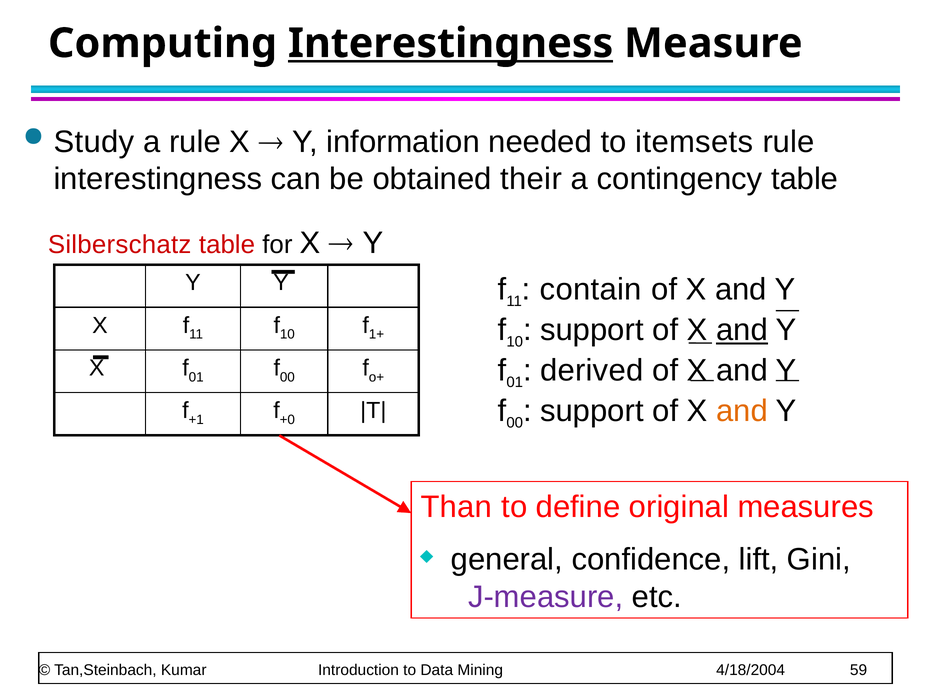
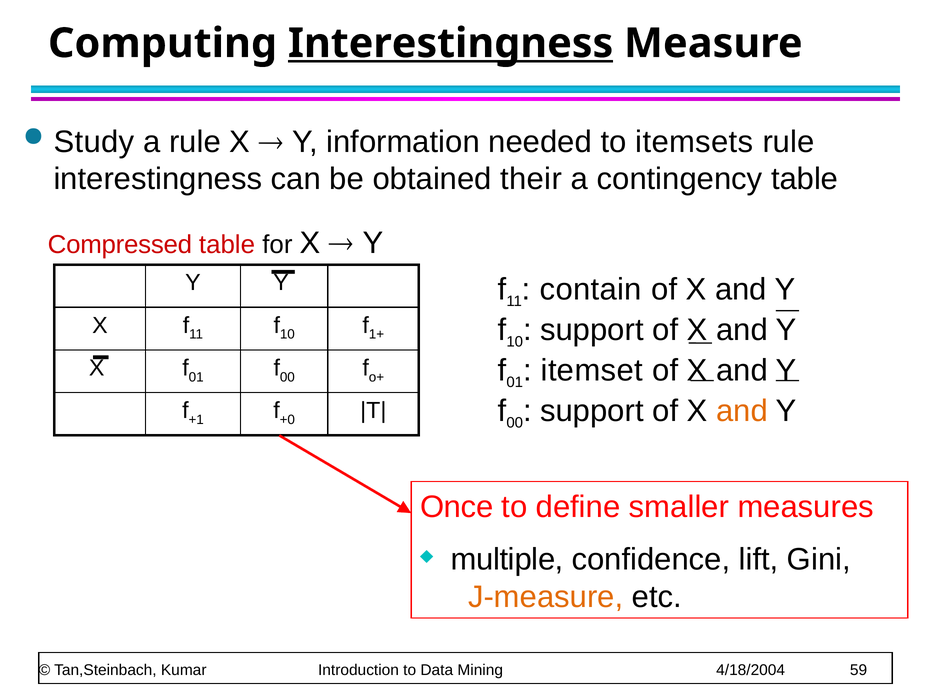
Silberschatz: Silberschatz -> Compressed
and at (742, 330) underline: present -> none
derived: derived -> itemset
Than: Than -> Once
original: original -> smaller
general: general -> multiple
J-measure colour: purple -> orange
